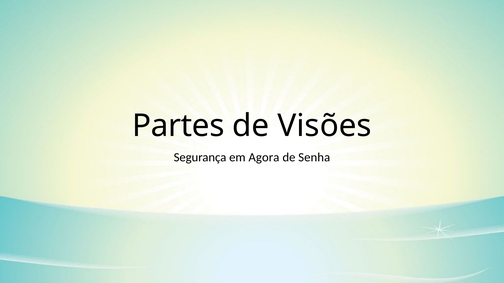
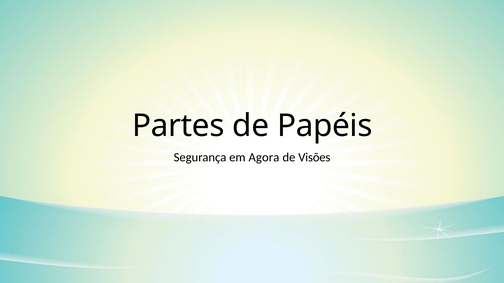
Visões: Visões -> Papéis
Senha: Senha -> Visões
